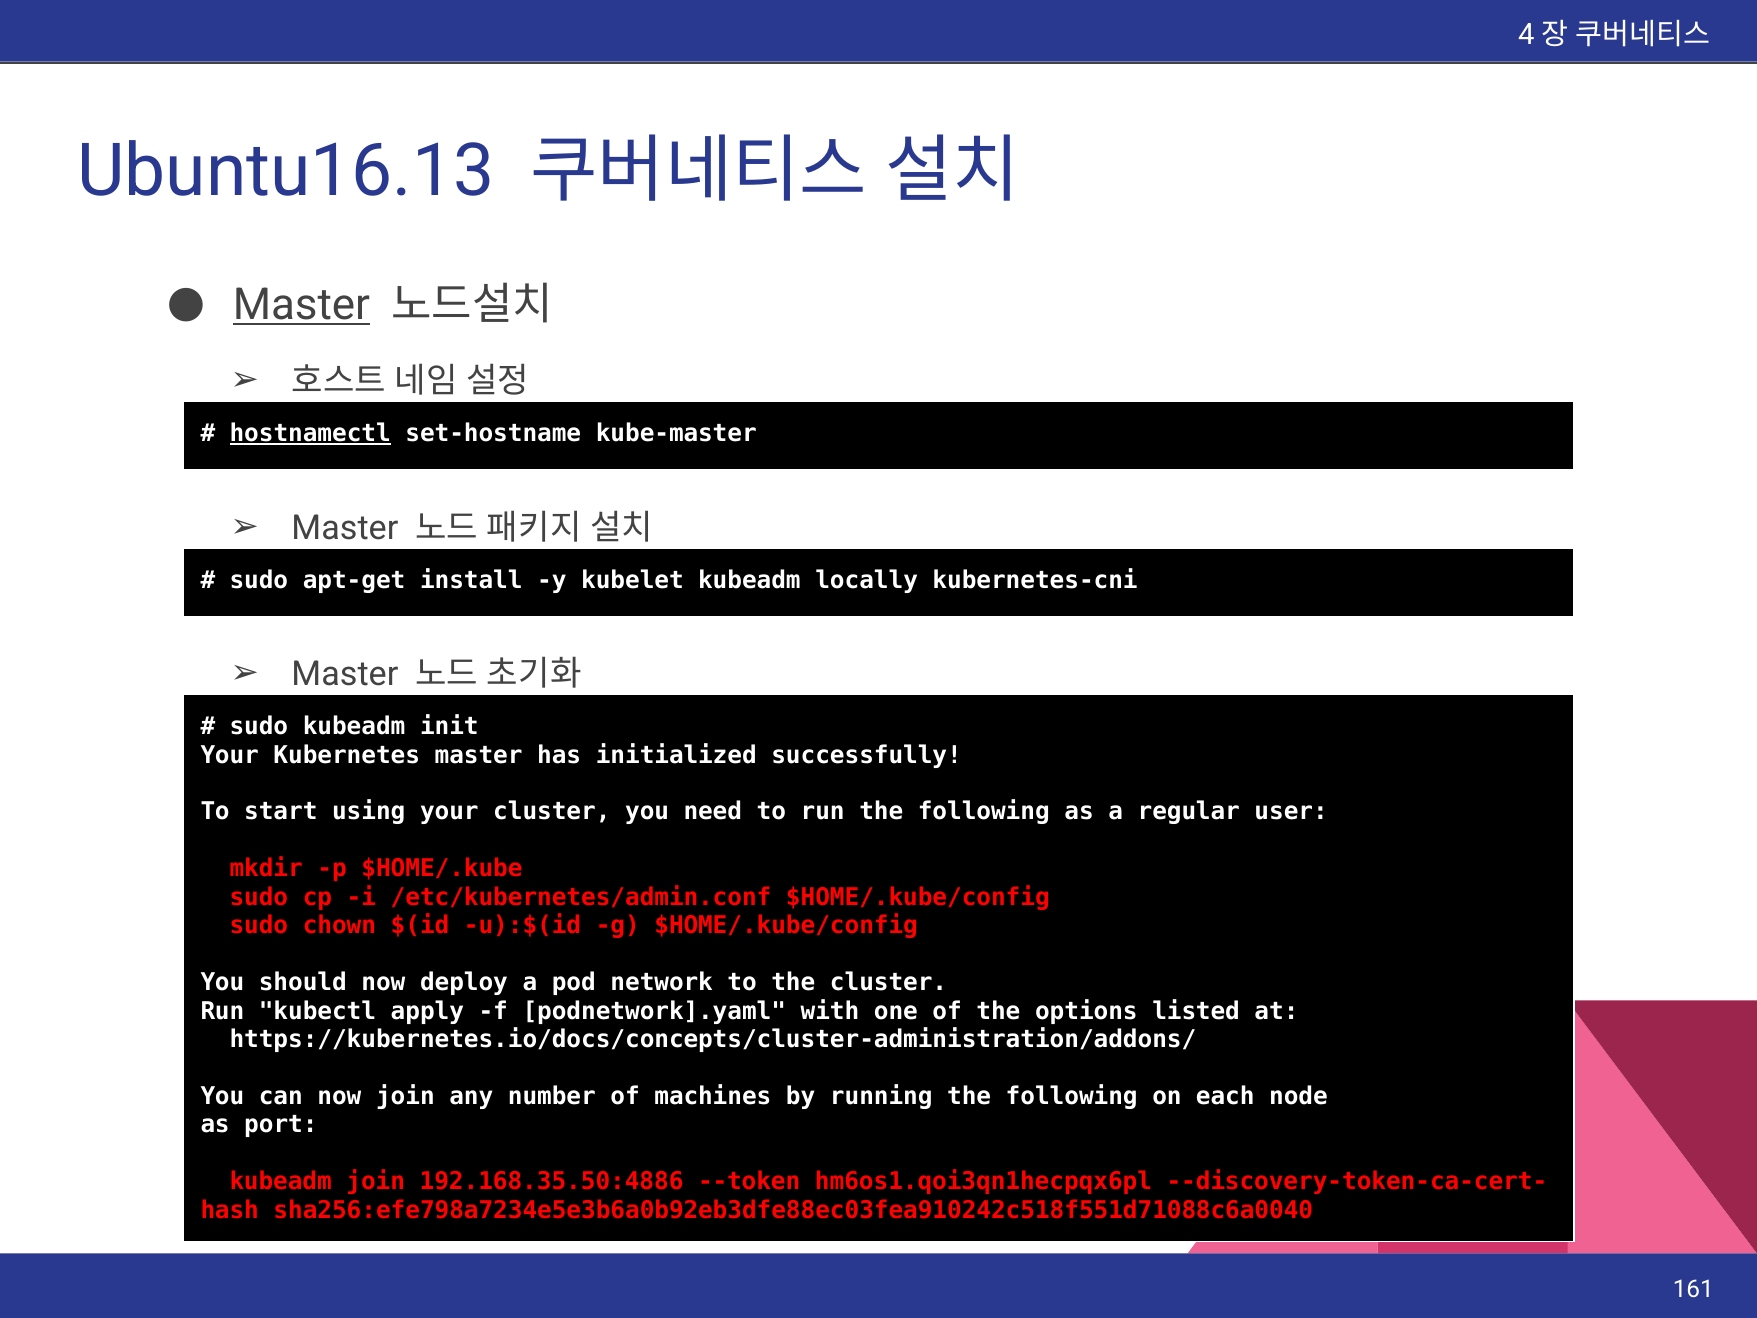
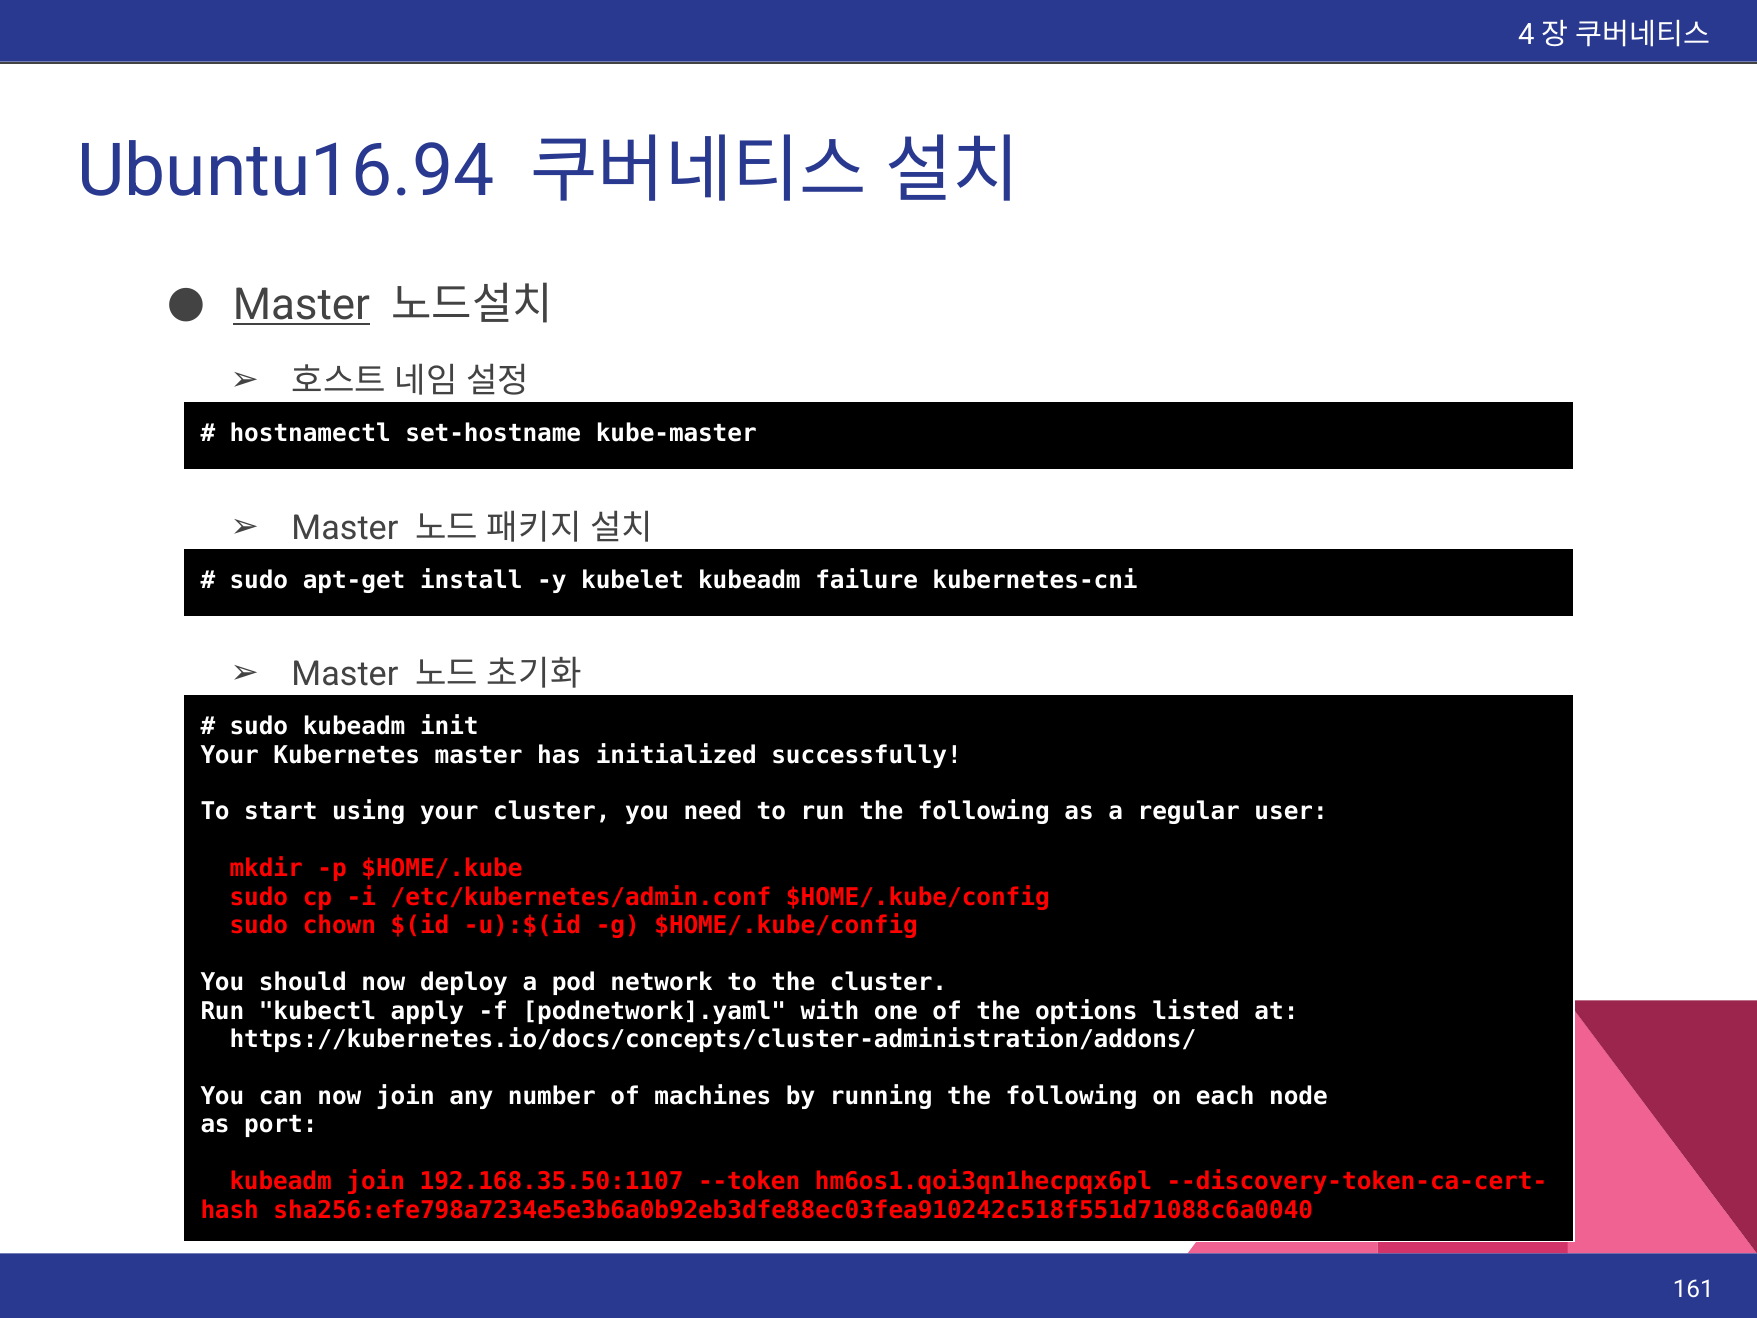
Ubuntu16.13: Ubuntu16.13 -> Ubuntu16.94
hostnamectl underline: present -> none
locally: locally -> failure
192.168.35.50:4886: 192.168.35.50:4886 -> 192.168.35.50:1107
